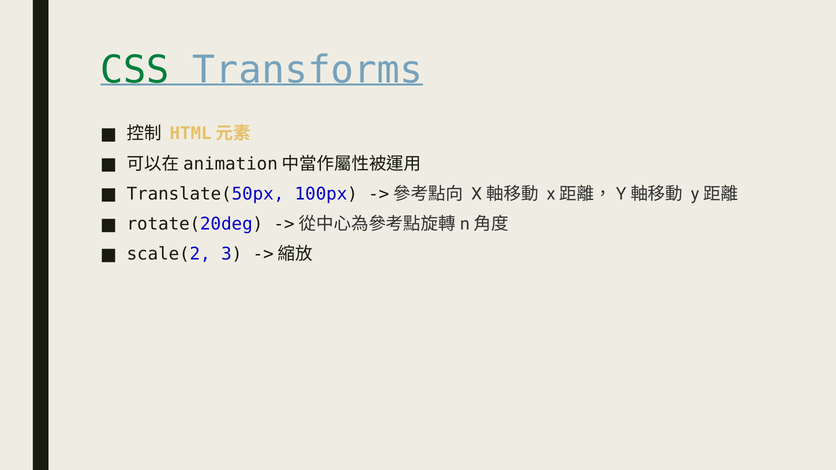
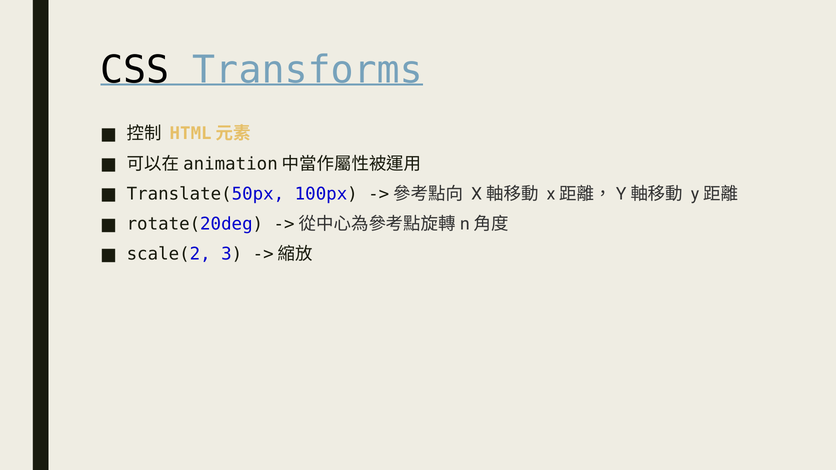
CSS colour: green -> black
